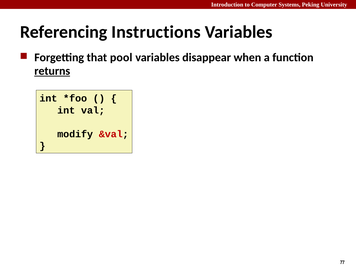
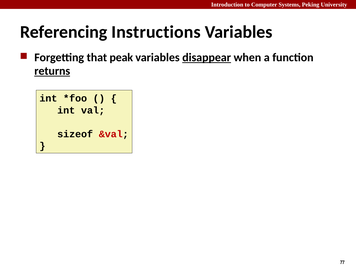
pool: pool -> peak
disappear underline: none -> present
modify: modify -> sizeof
